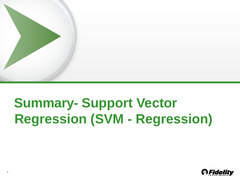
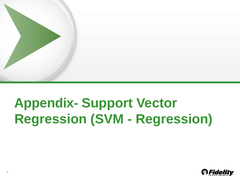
Summary-: Summary- -> Appendix-
